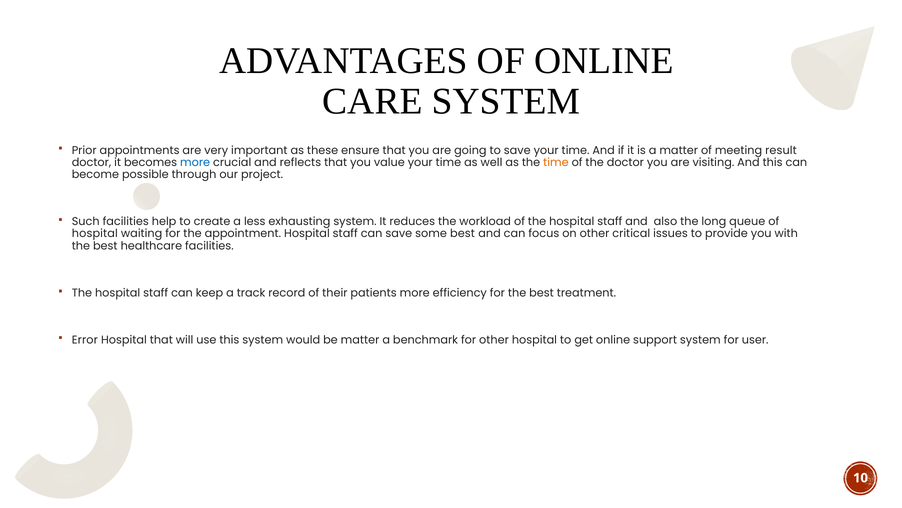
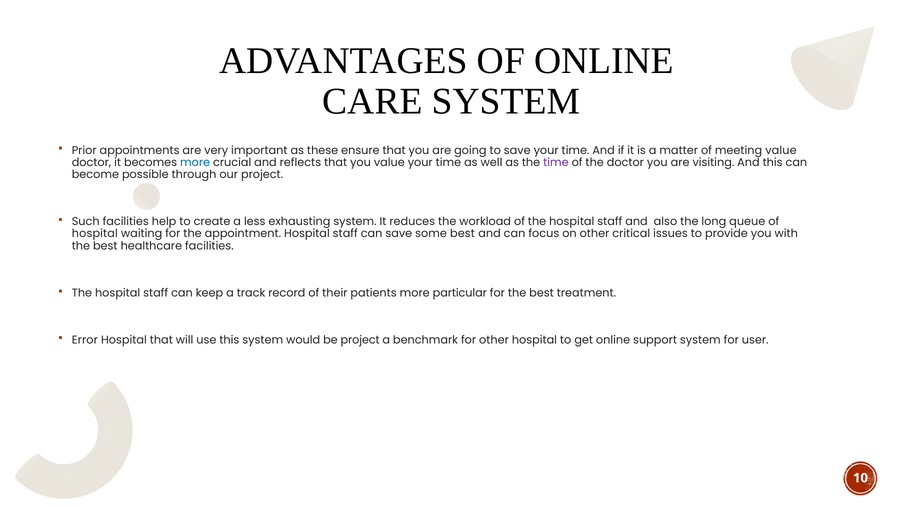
meeting result: result -> value
time at (556, 162) colour: orange -> purple
efficiency: efficiency -> particular
be matter: matter -> project
